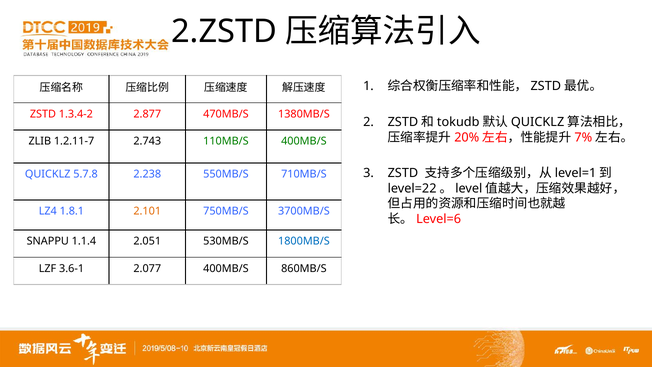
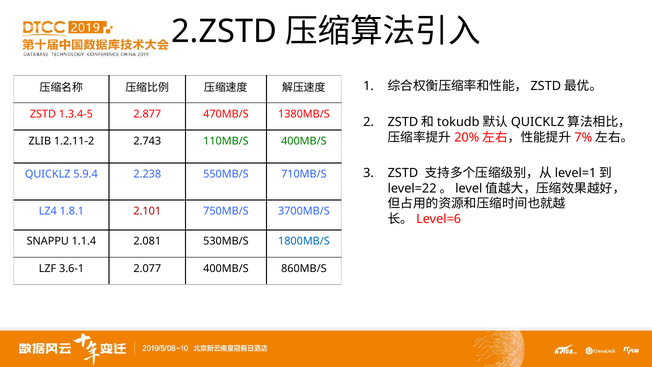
1.3.4-2: 1.3.4-2 -> 1.3.4-5
1.2.11-7: 1.2.11-7 -> 1.2.11-2
5.7.8: 5.7.8 -> 5.9.4
2.101 colour: orange -> red
2.051: 2.051 -> 2.081
